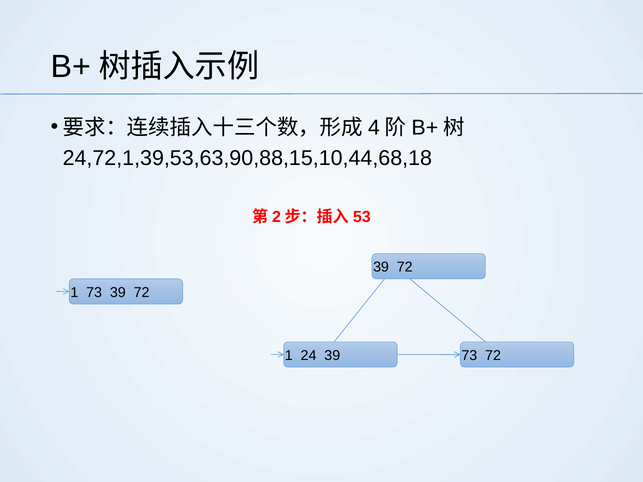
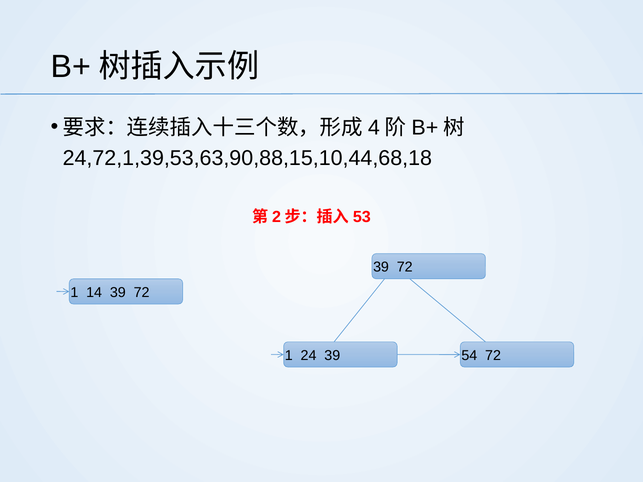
1 73: 73 -> 14
39 73: 73 -> 54
